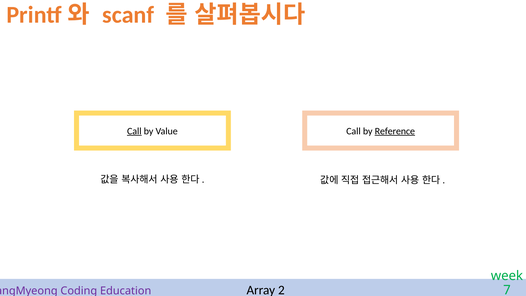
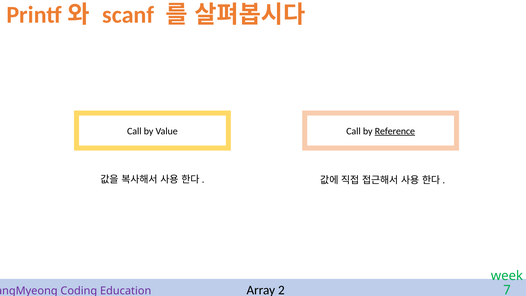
Call at (134, 131) underline: present -> none
